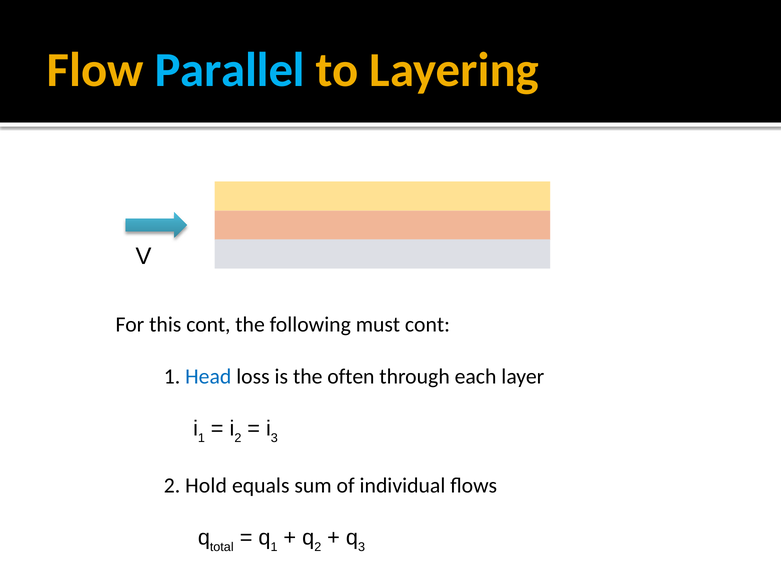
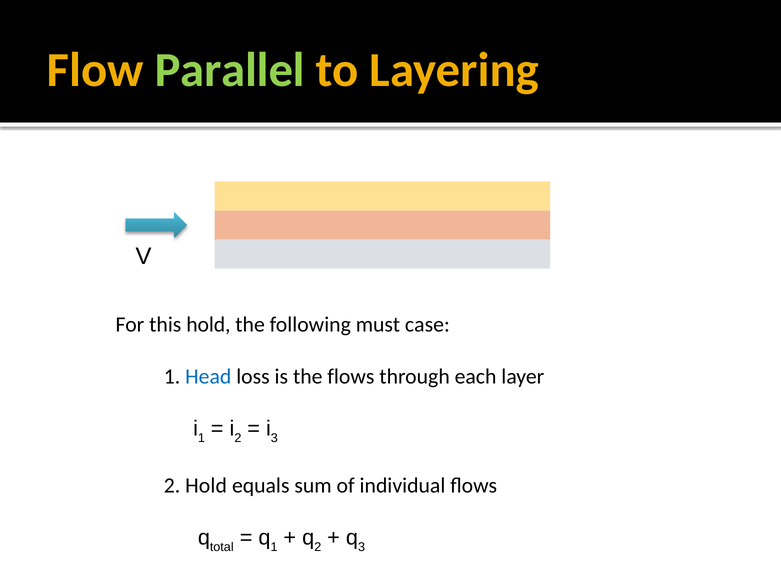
Parallel colour: light blue -> light green
this cont: cont -> hold
must cont: cont -> case
the often: often -> flows
